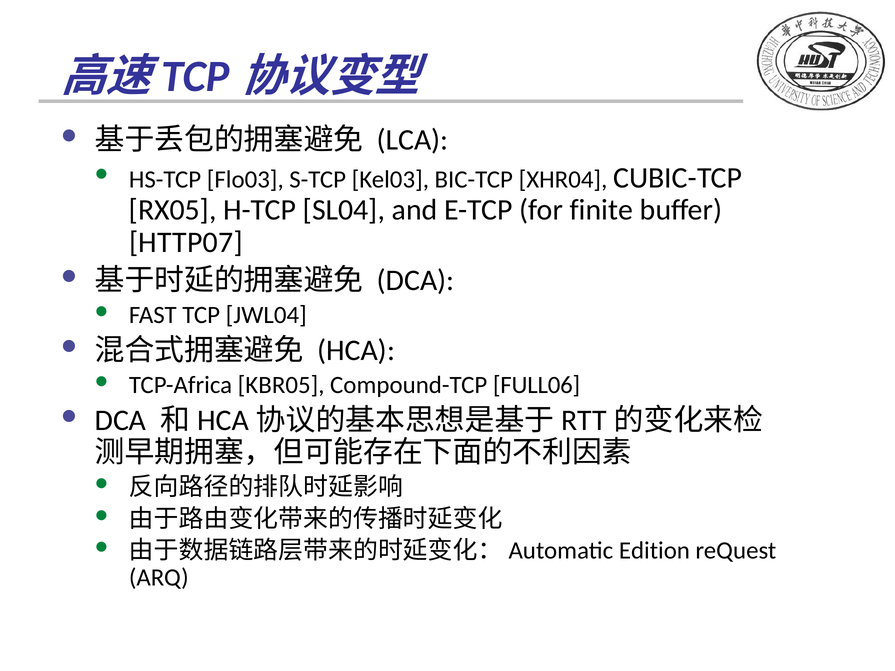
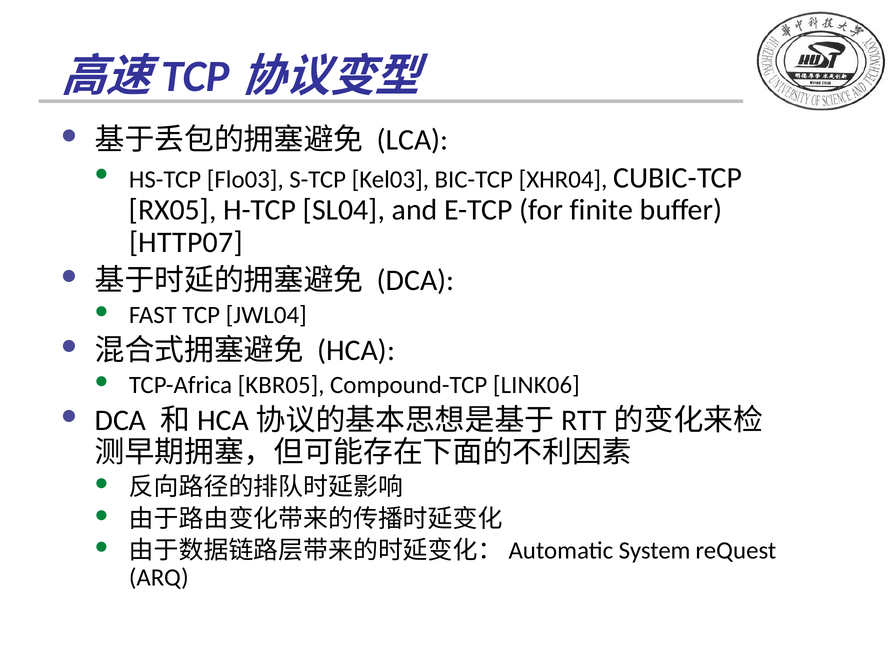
FULL06: FULL06 -> LINK06
Edition: Edition -> System
